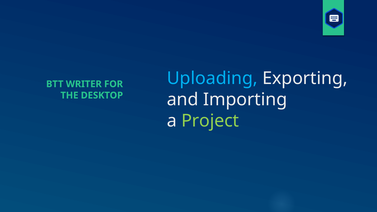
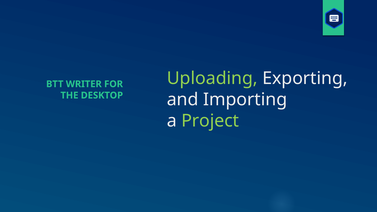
Uploading colour: light blue -> light green
